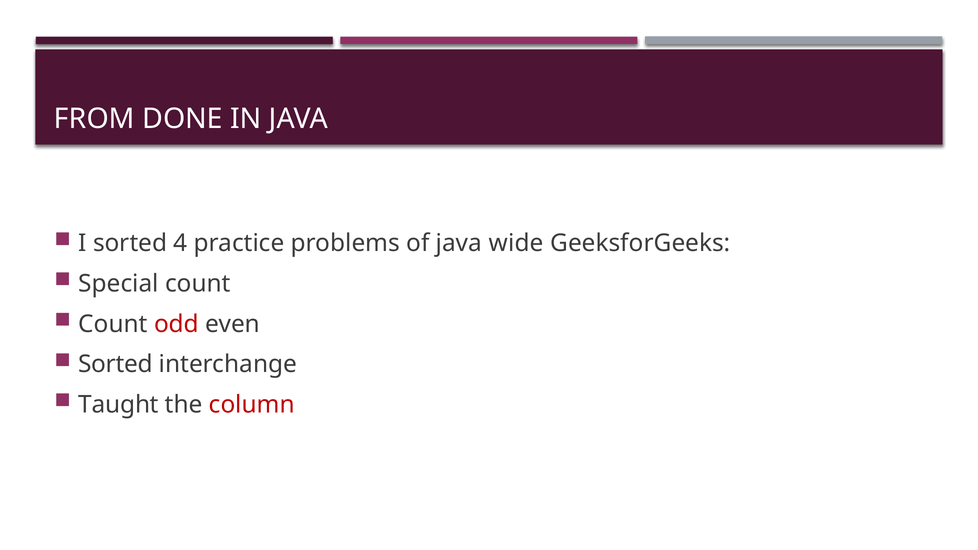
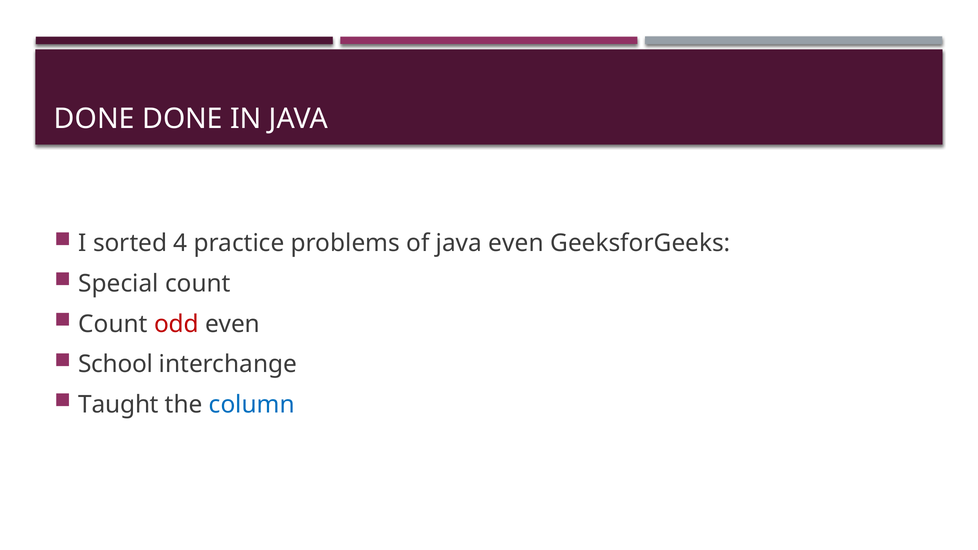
FROM at (94, 119): FROM -> DONE
java wide: wide -> even
Sorted at (116, 364): Sorted -> School
column colour: red -> blue
